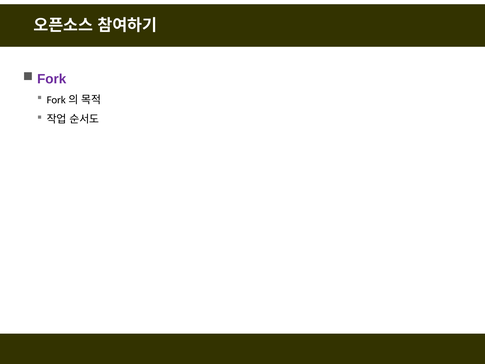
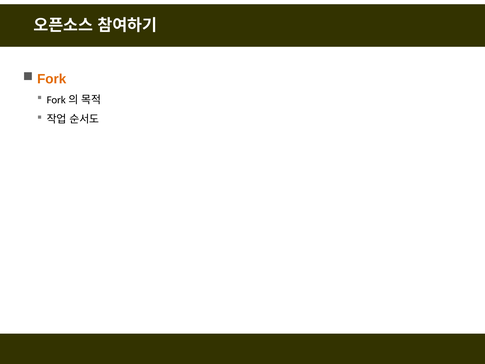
Fork colour: purple -> orange
